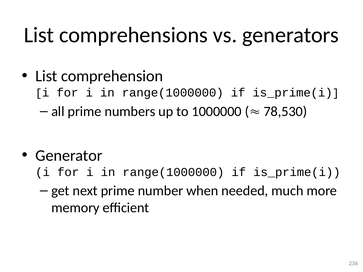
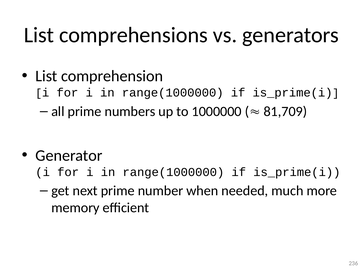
78,530: 78,530 -> 81,709
